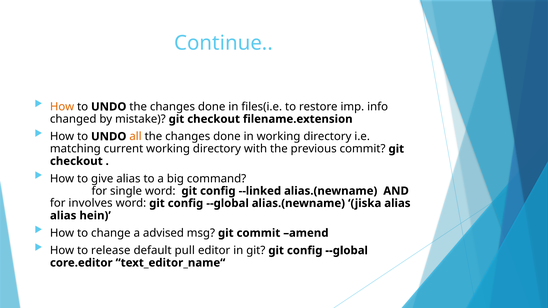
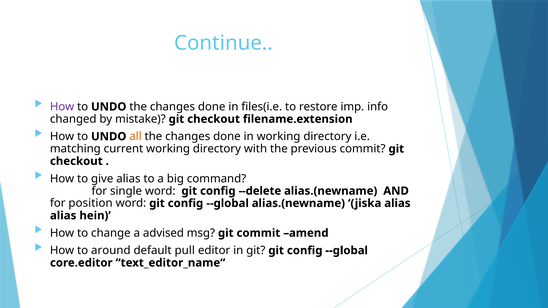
How at (62, 107) colour: orange -> purple
--linked: --linked -> --delete
involves: involves -> position
release: release -> around
